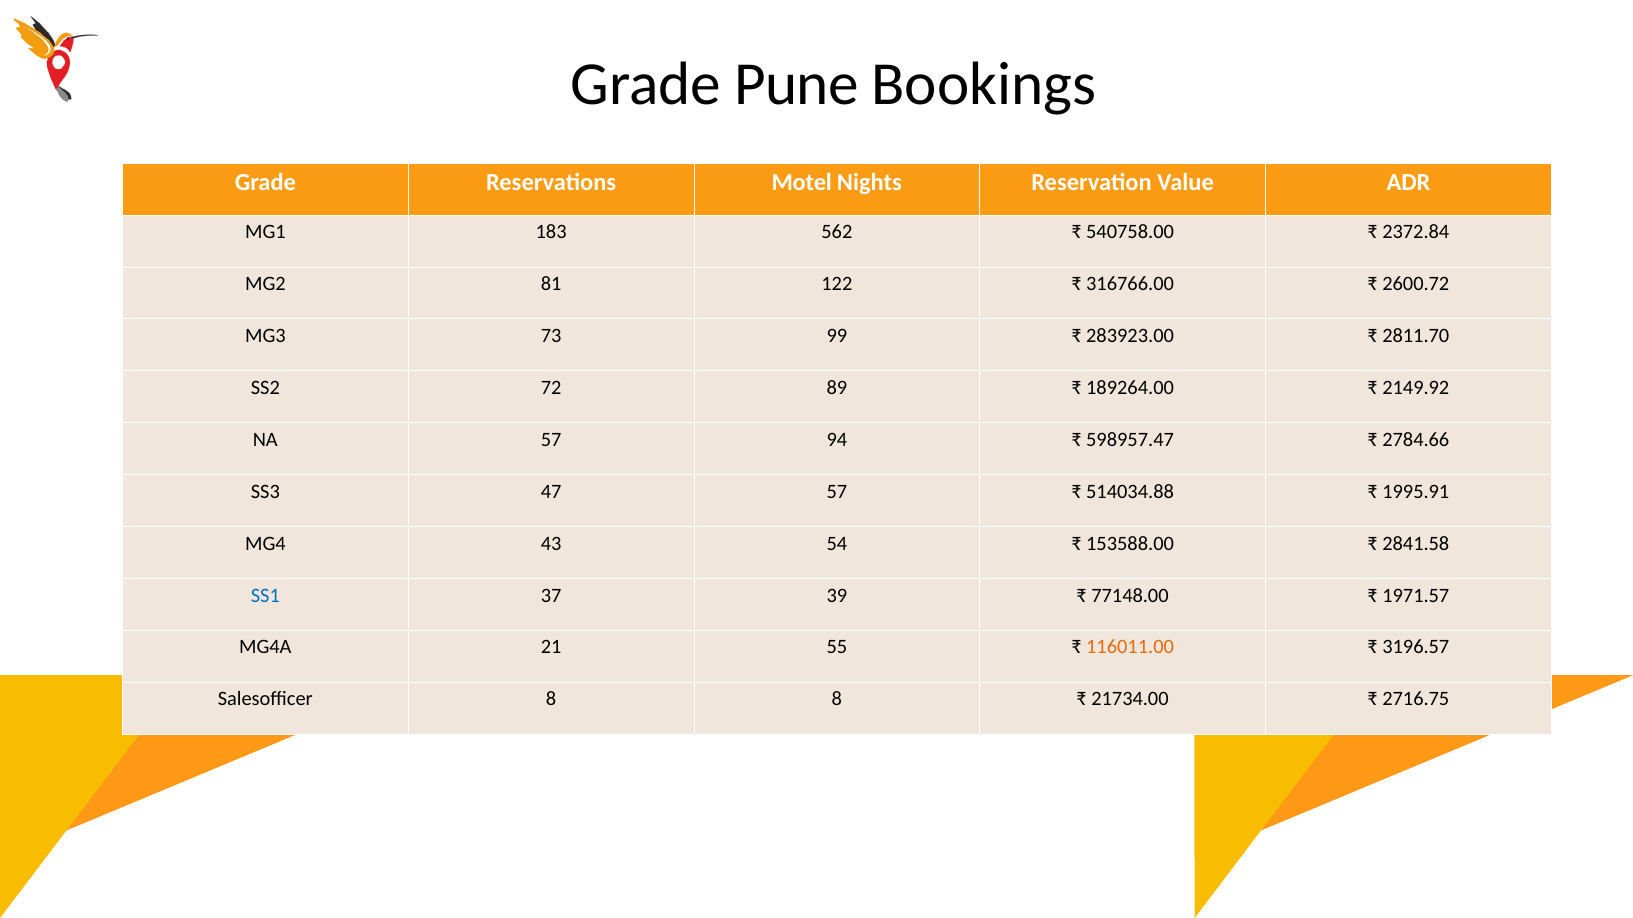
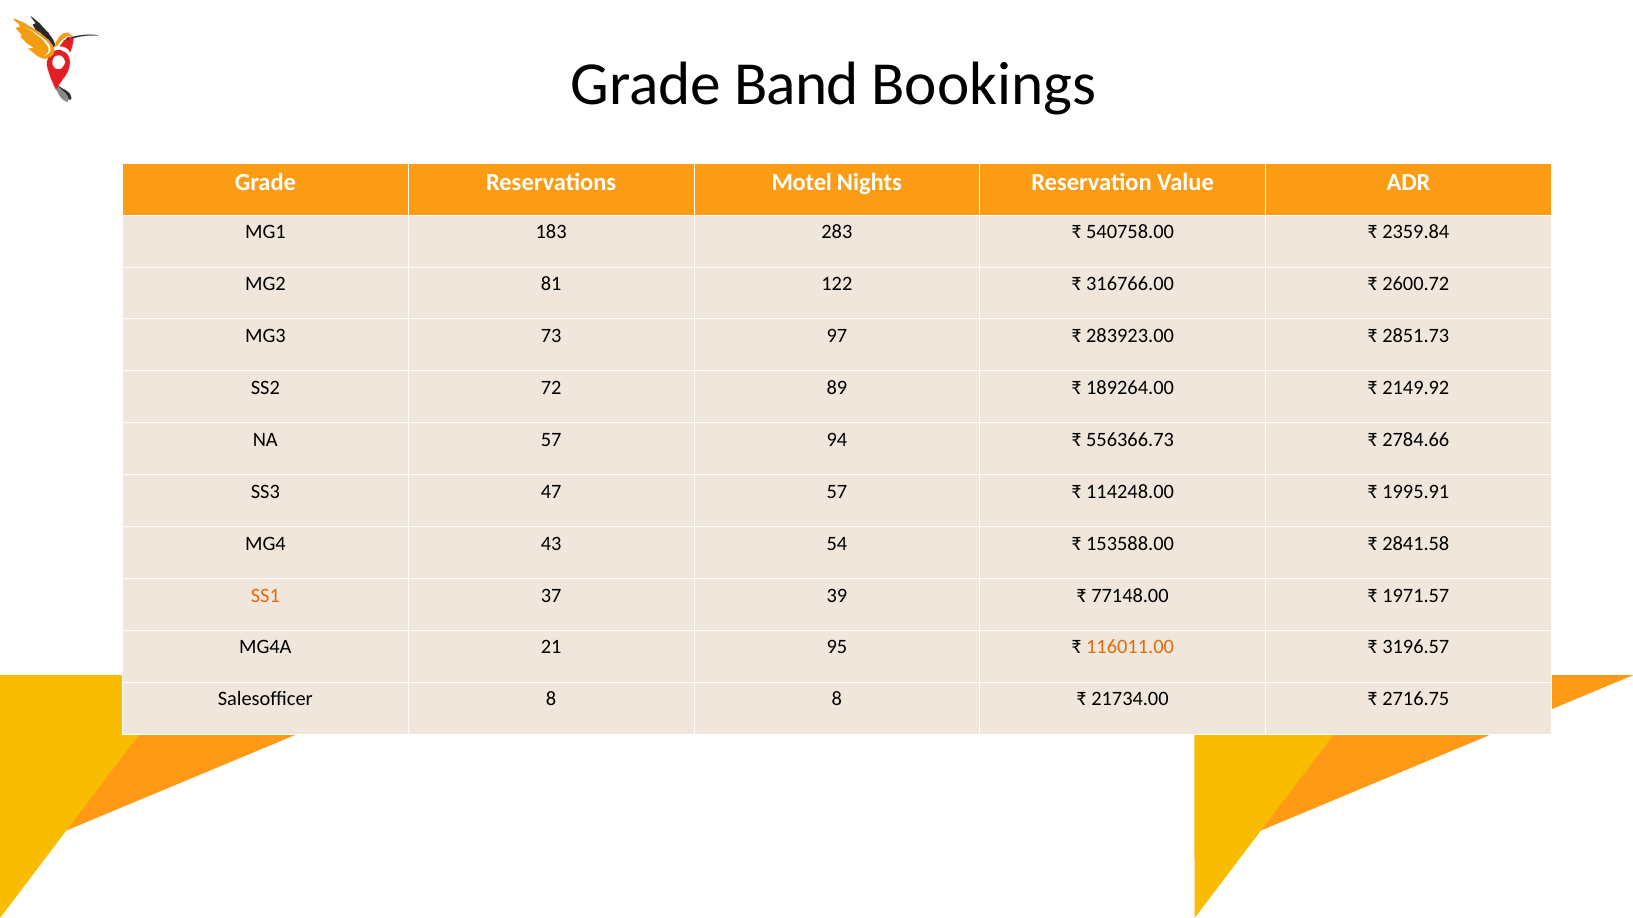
Pune: Pune -> Band
562: 562 -> 283
2372.84: 2372.84 -> 2359.84
99: 99 -> 97
2811.70: 2811.70 -> 2851.73
598957.47: 598957.47 -> 556366.73
514034.88: 514034.88 -> 114248.00
SS1 colour: blue -> orange
55: 55 -> 95
